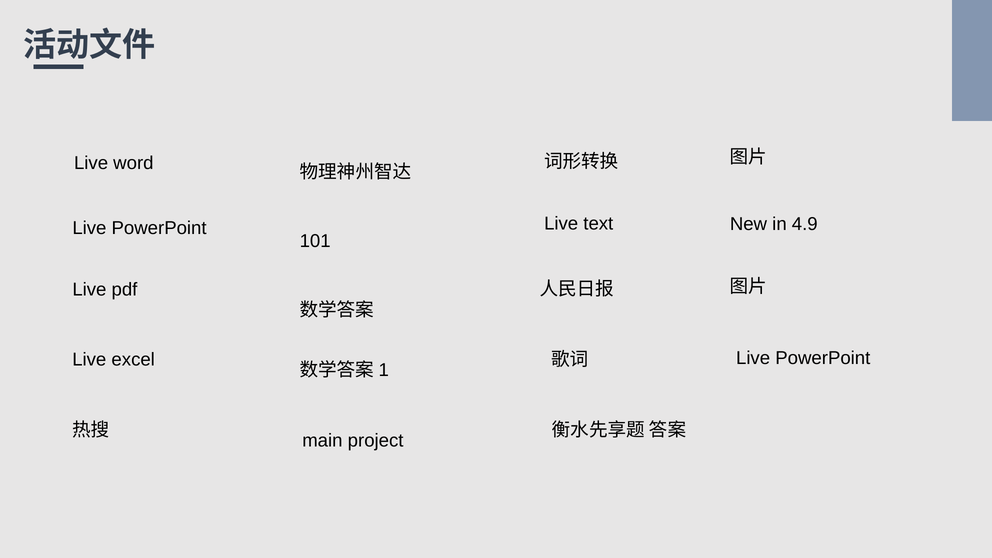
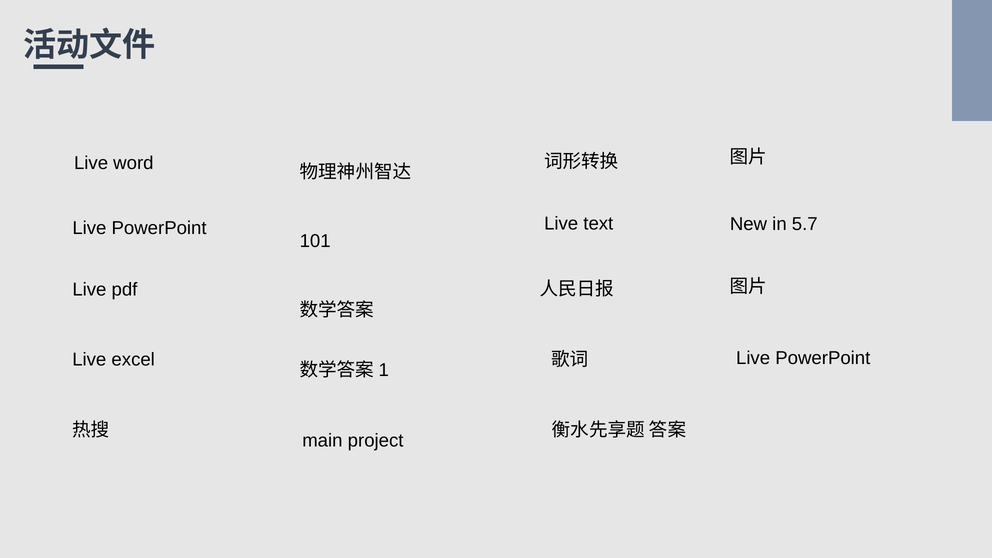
4.9: 4.9 -> 5.7
